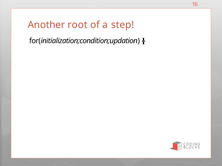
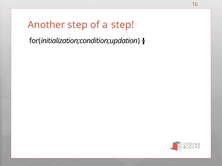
Another root: root -> step
